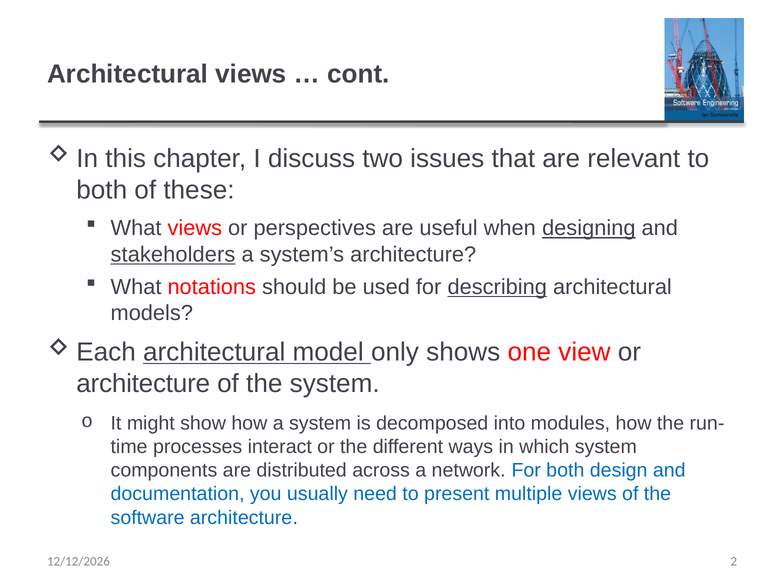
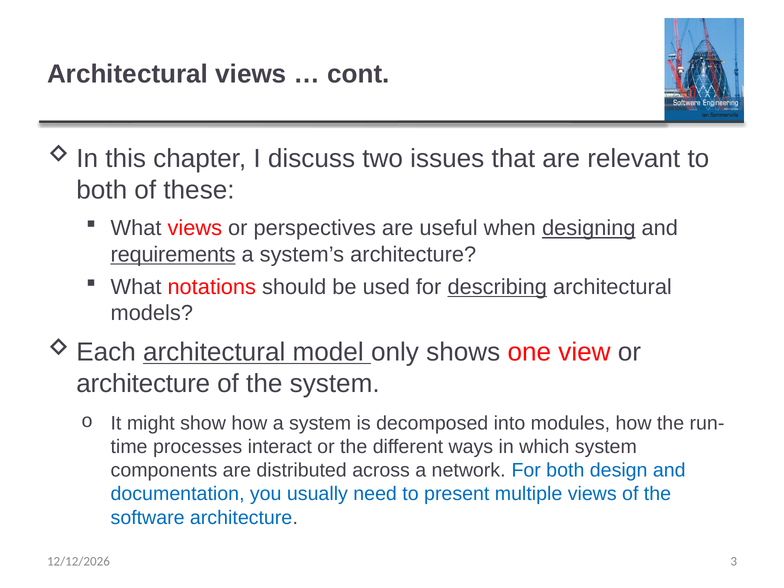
stakeholders: stakeholders -> requirements
2: 2 -> 3
